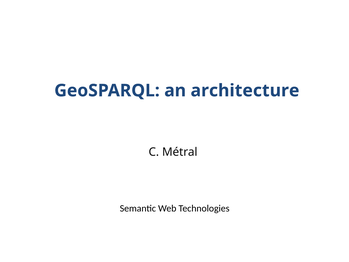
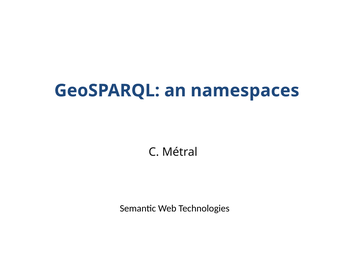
architecture: architecture -> namespaces
